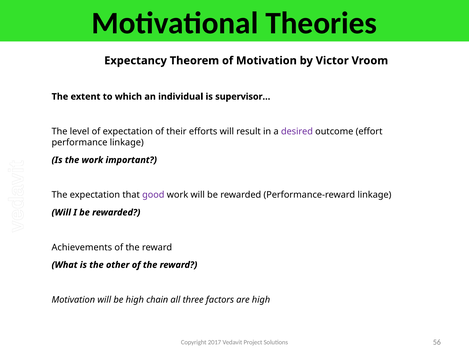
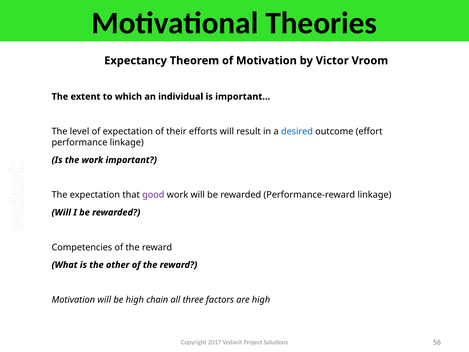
supervisor…: supervisor… -> important…
desired colour: purple -> blue
Achievements: Achievements -> Competencies
